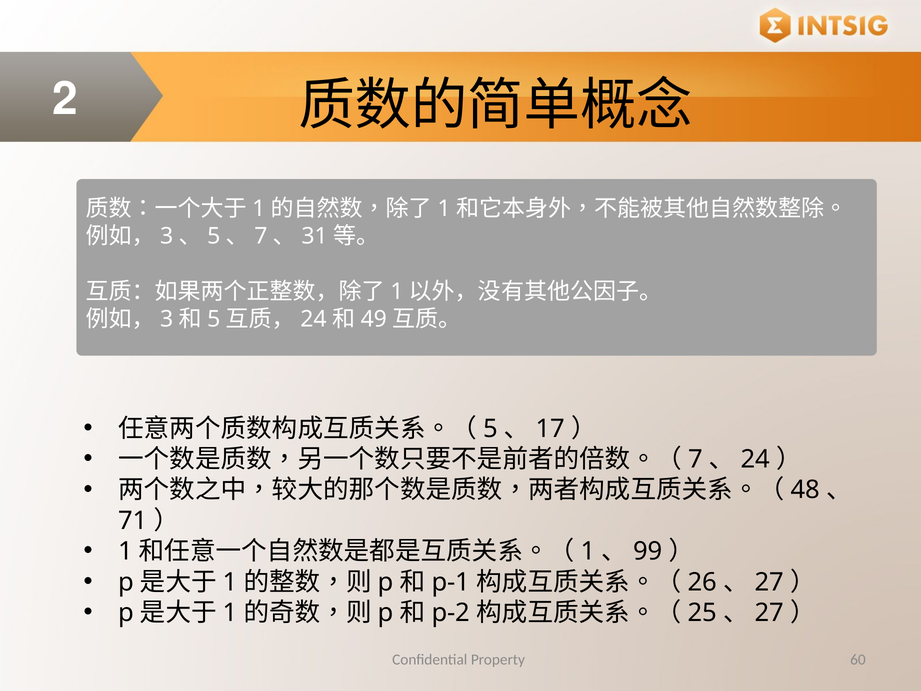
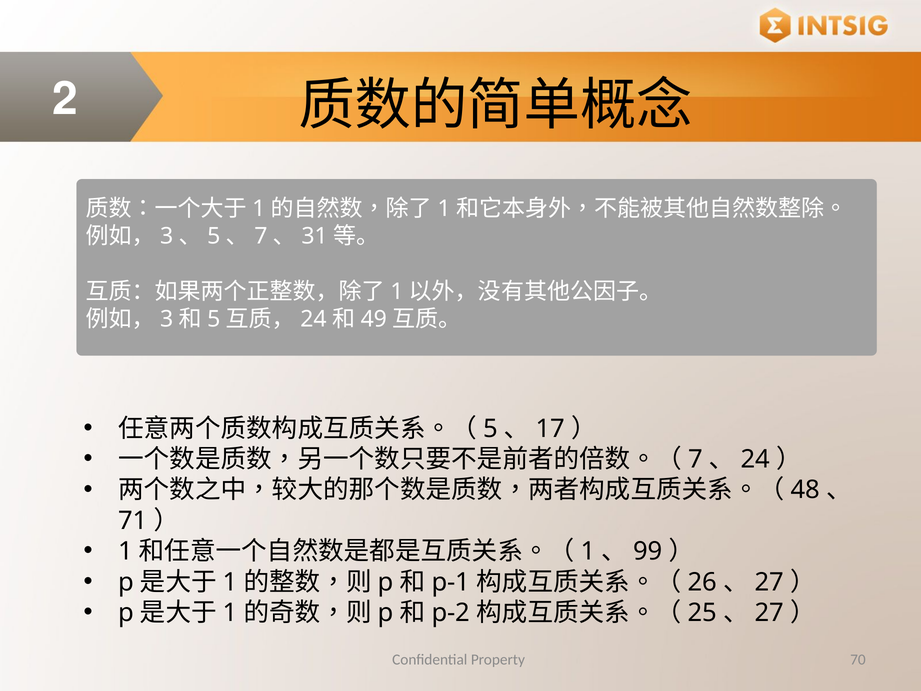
60: 60 -> 70
